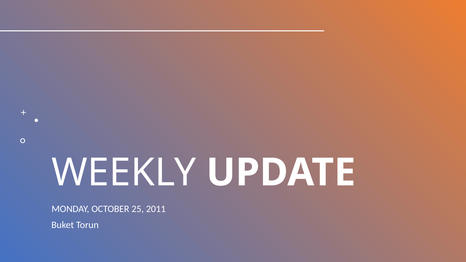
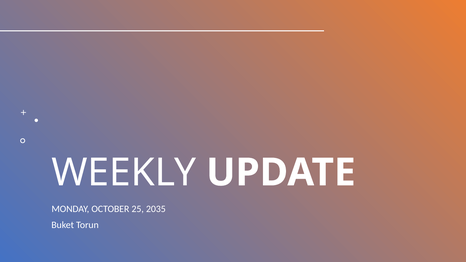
2011: 2011 -> 2035
